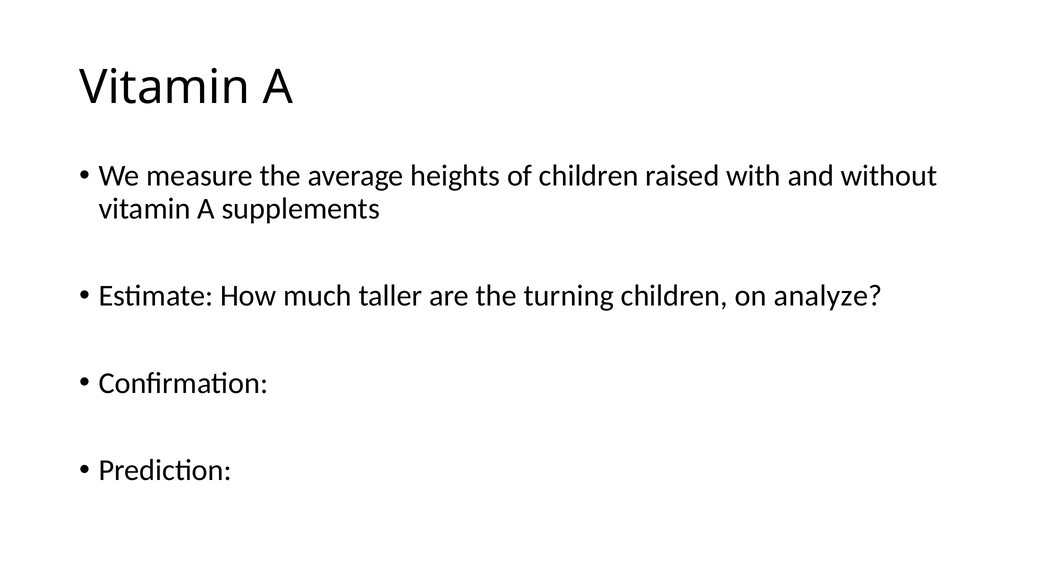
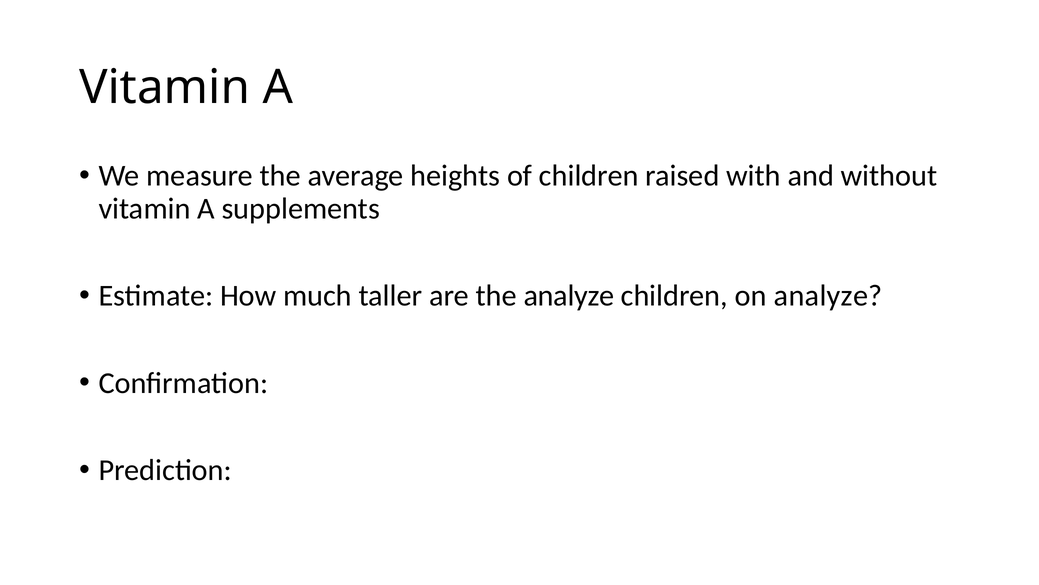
the turning: turning -> analyze
